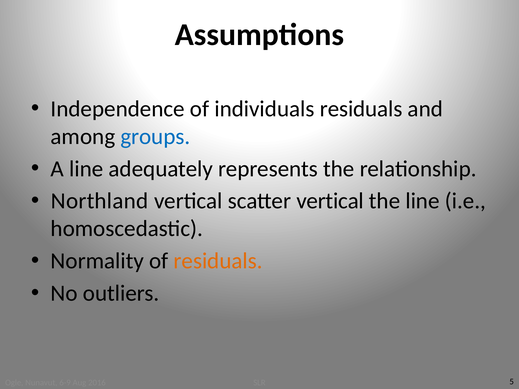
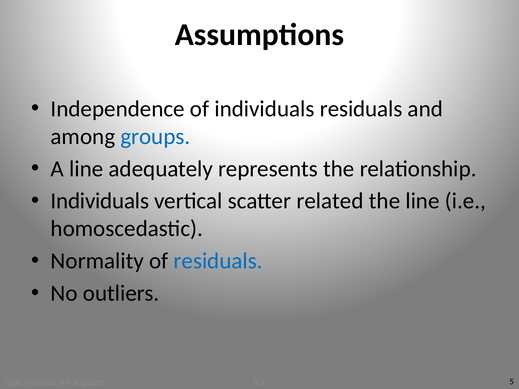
Northland at (100, 201): Northland -> Individuals
scatter vertical: vertical -> related
residuals at (218, 261) colour: orange -> blue
